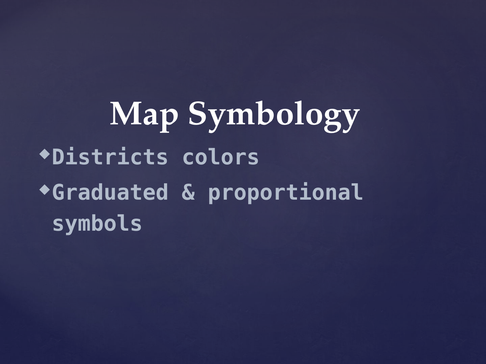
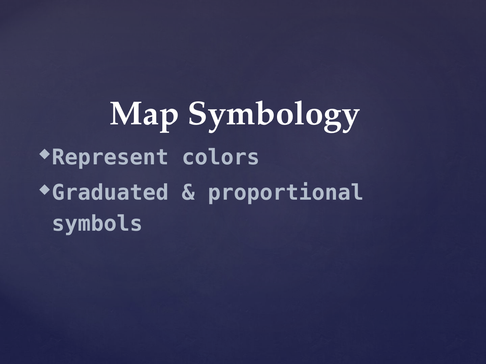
Districts: Districts -> Represent
